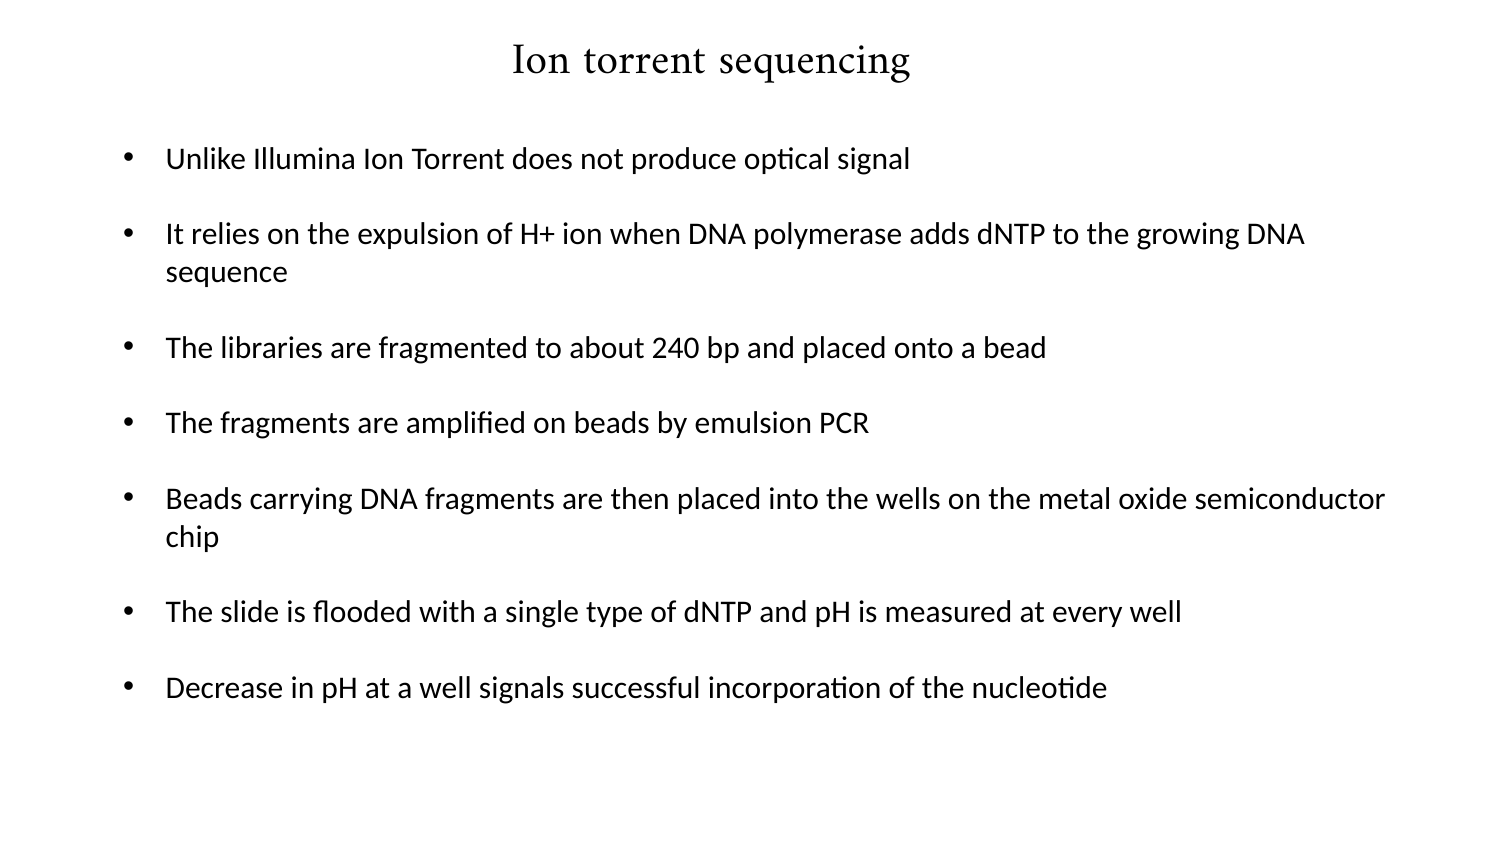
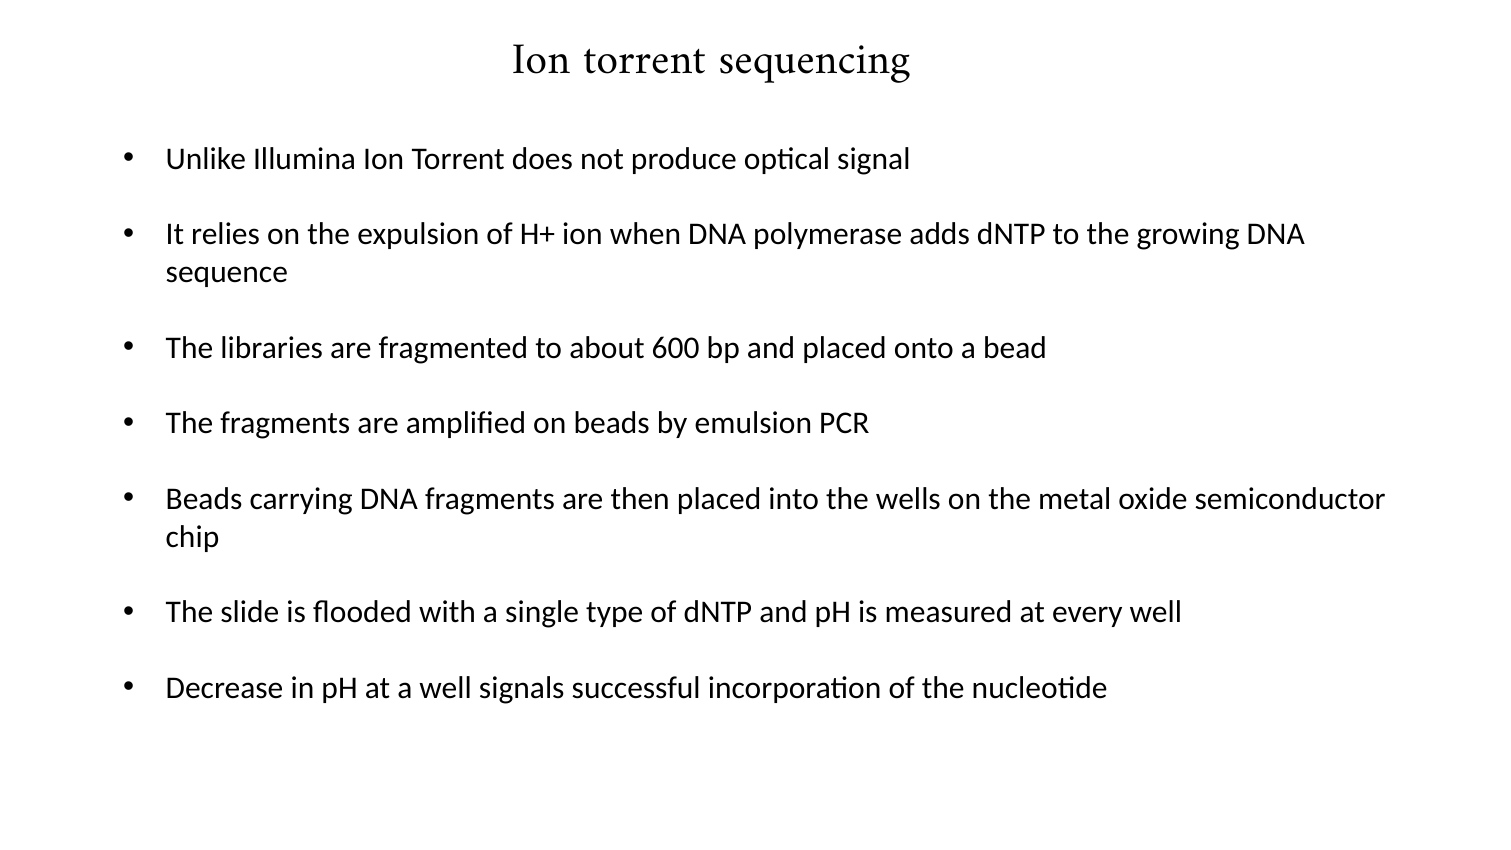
240: 240 -> 600
